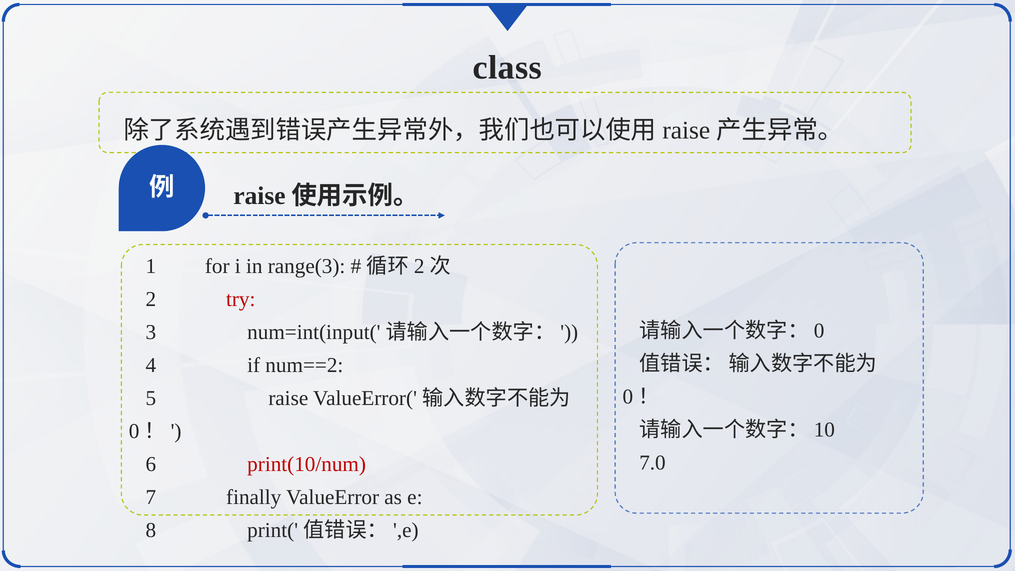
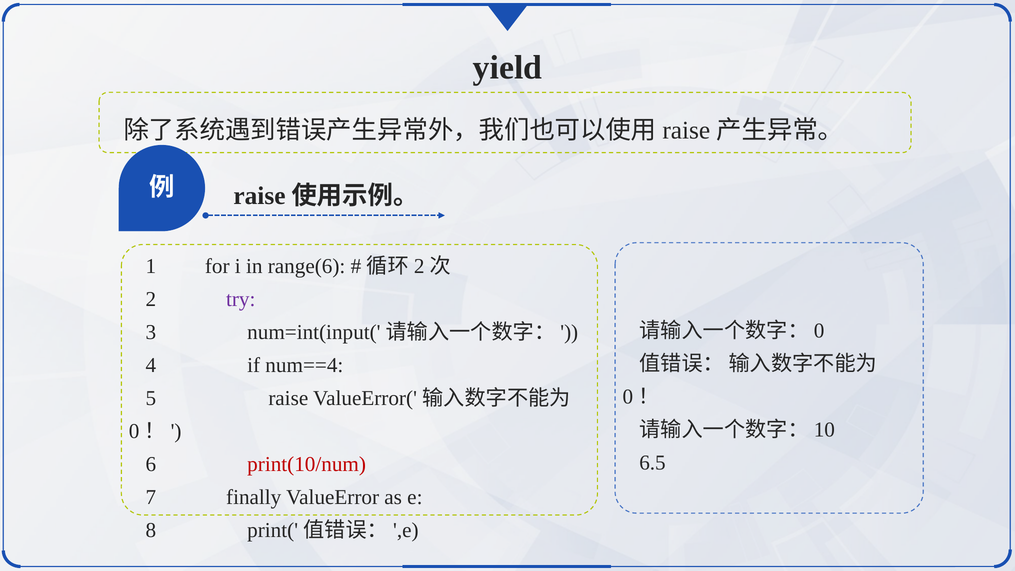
class: class -> yield
range(3: range(3 -> range(6
try colour: red -> purple
num==2: num==2 -> num==4
7.0: 7.0 -> 6.5
